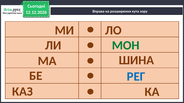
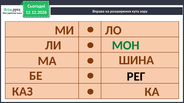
РЕГ colour: blue -> black
